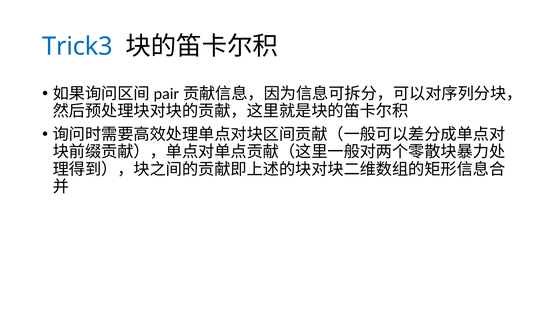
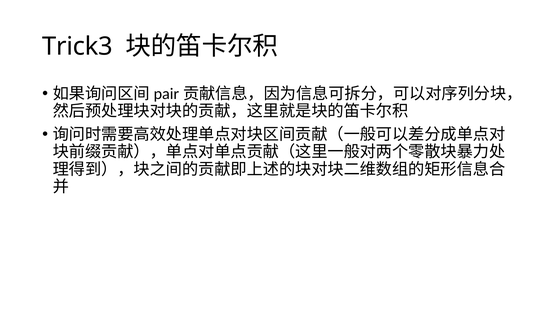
Trick3 colour: blue -> black
